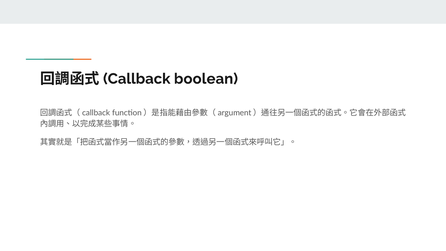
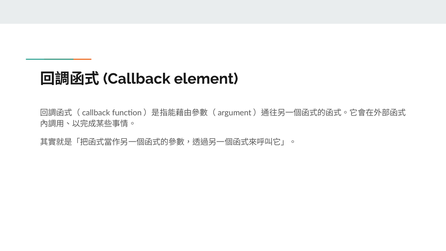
boolean: boolean -> element
